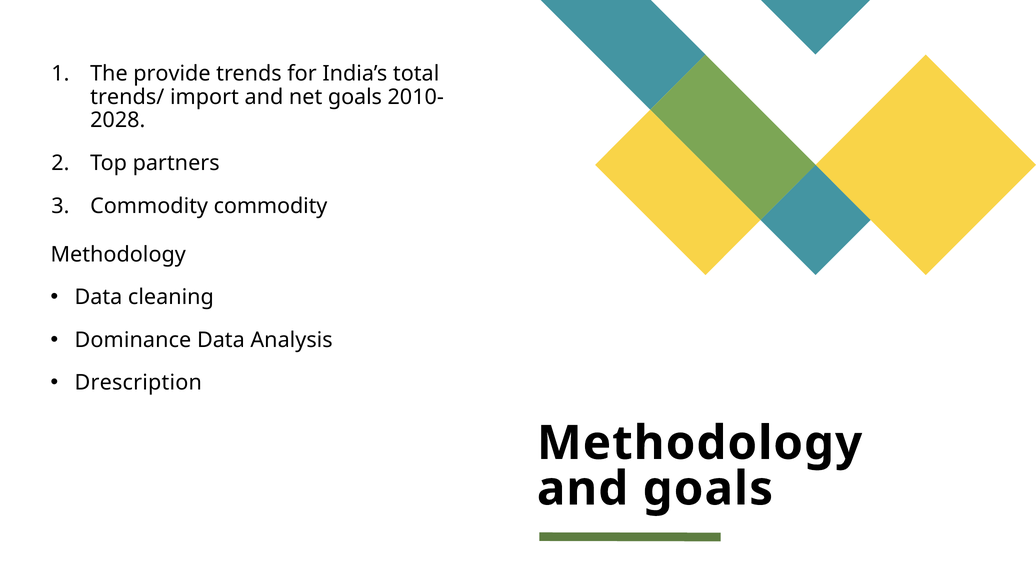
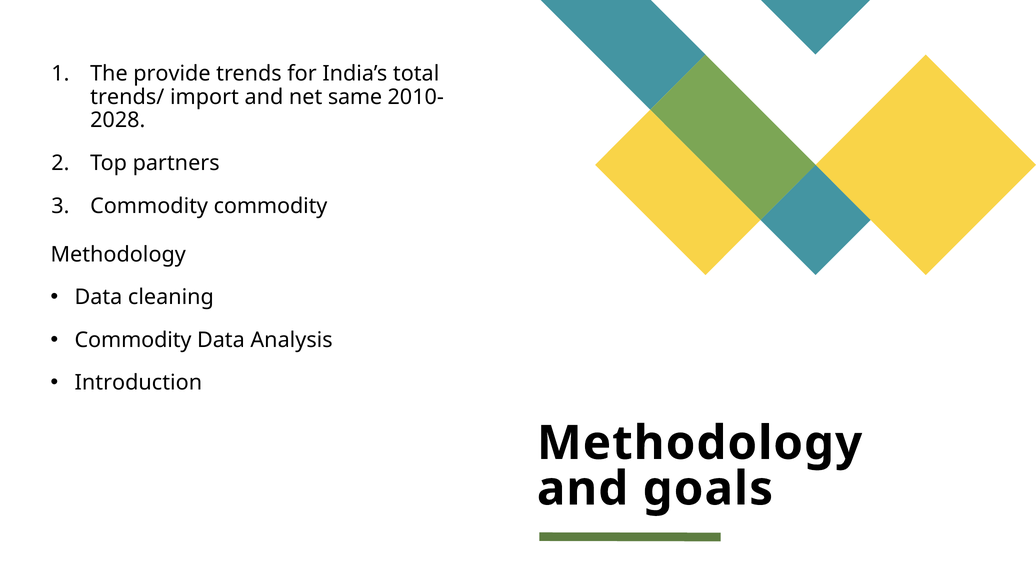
net goals: goals -> same
Dominance at (133, 340): Dominance -> Commodity
Drescription: Drescription -> Introduction
